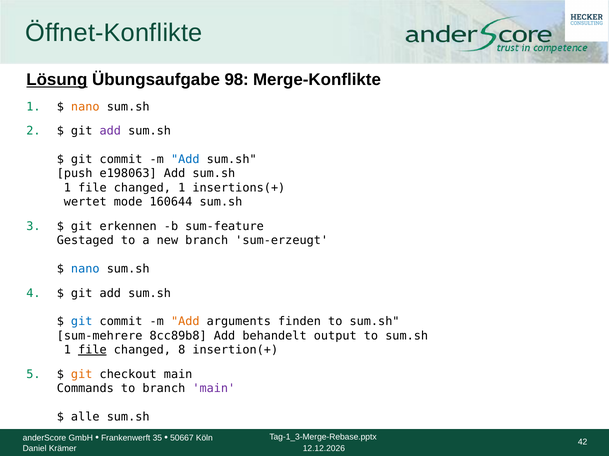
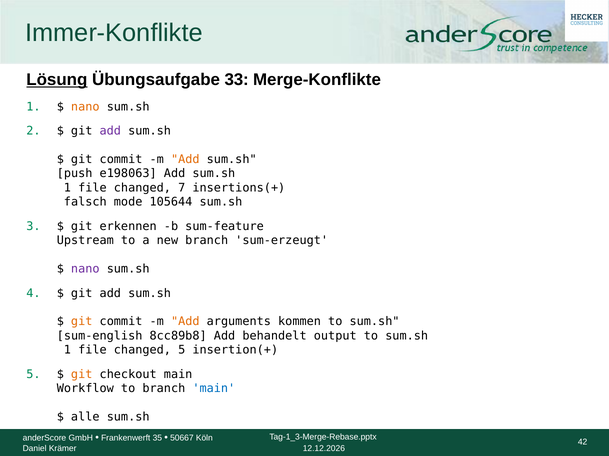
Öffnet-Konflikte: Öffnet-Konflikte -> Immer-Konflikte
98: 98 -> 33
Add at (185, 160) colour: blue -> orange
changed 1: 1 -> 7
wertet: wertet -> falsch
160644: 160644 -> 105644
Gestaged: Gestaged -> Upstream
nano at (85, 269) colour: blue -> purple
git at (82, 322) colour: blue -> orange
finden: finden -> kommen
sum-mehrere: sum-mehrere -> sum-english
file at (92, 350) underline: present -> none
changed 8: 8 -> 5
Commands: Commands -> Workflow
main at (214, 389) colour: purple -> blue
